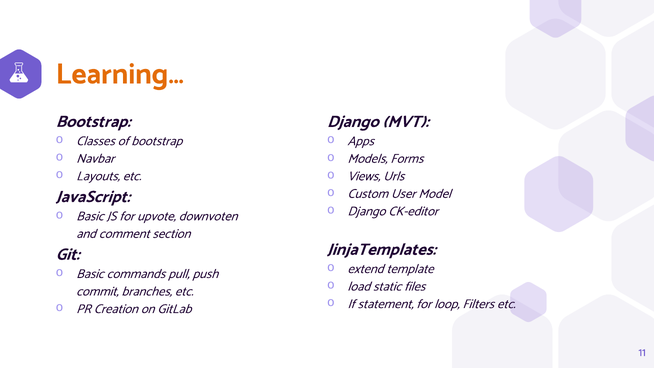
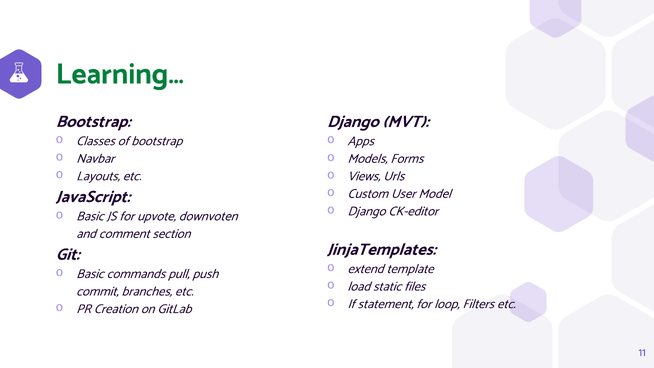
Learning… colour: orange -> green
